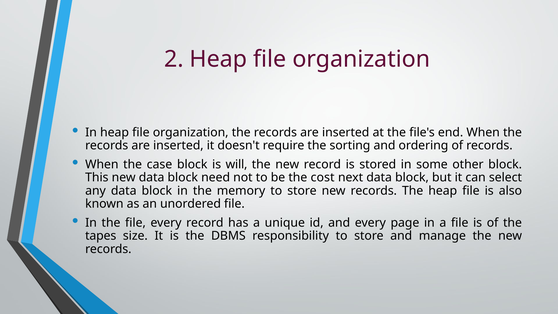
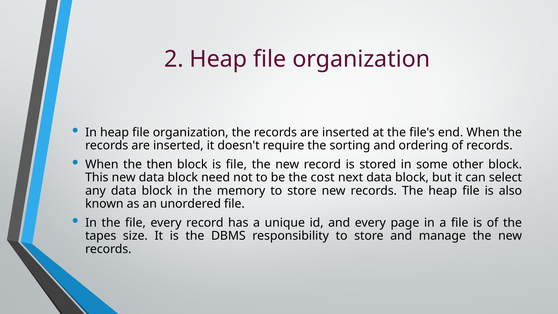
case: case -> then
is will: will -> file
